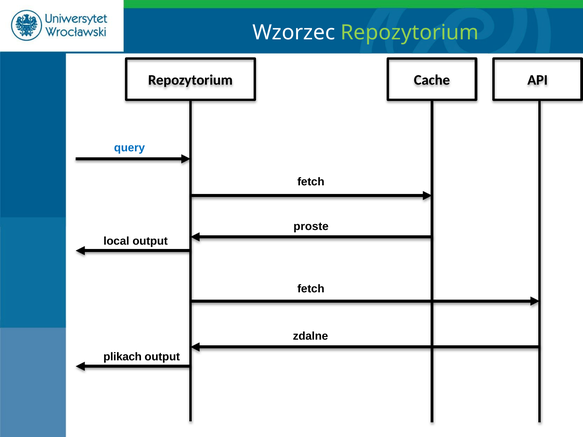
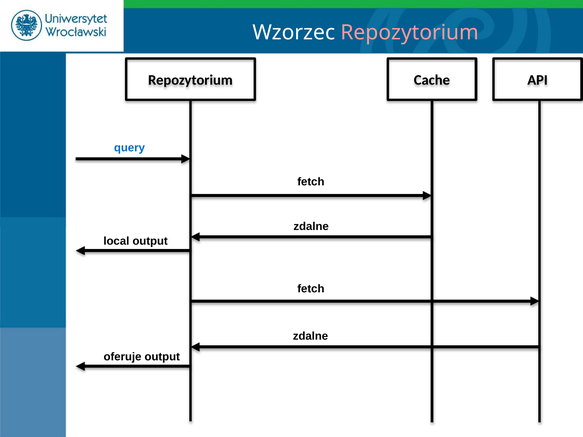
Repozytorium at (410, 33) colour: light green -> pink
proste at (311, 226): proste -> zdalne
plikach: plikach -> oferuje
